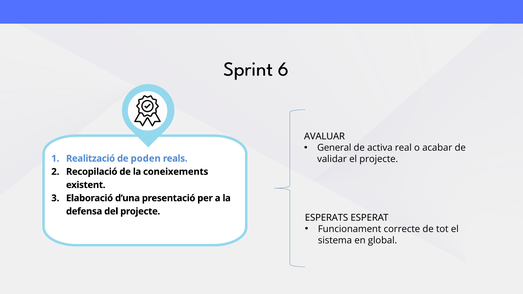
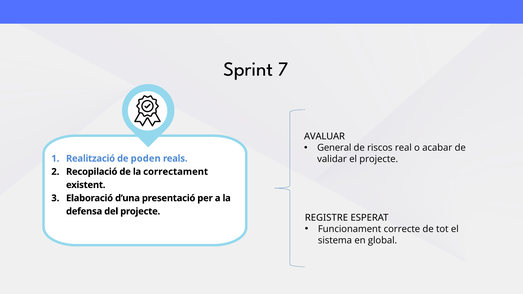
6: 6 -> 7
activa: activa -> riscos
coneixements: coneixements -> correctament
ESPERATS: ESPERATS -> REGISTRE
